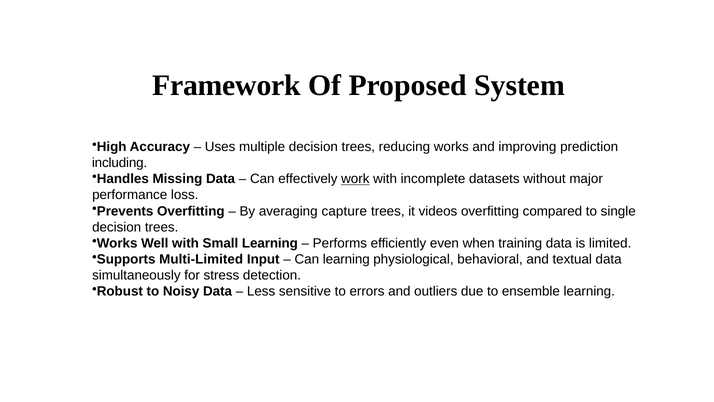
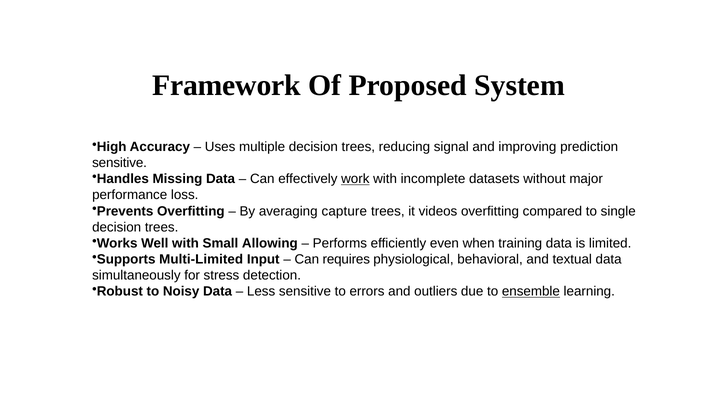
reducing works: works -> signal
including at (120, 163): including -> sensitive
Small Learning: Learning -> Allowing
Can learning: learning -> requires
ensemble underline: none -> present
